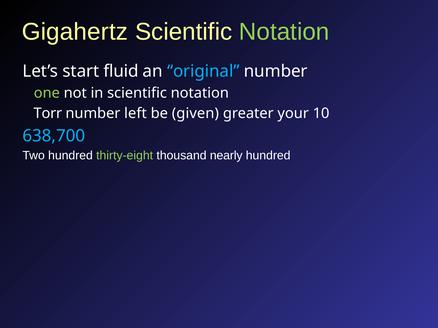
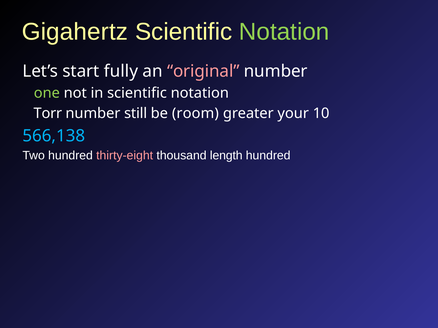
fluid: fluid -> fully
original colour: light blue -> pink
left: left -> still
given: given -> room
638,700: 638,700 -> 566,138
thirty-eight colour: light green -> pink
nearly: nearly -> length
